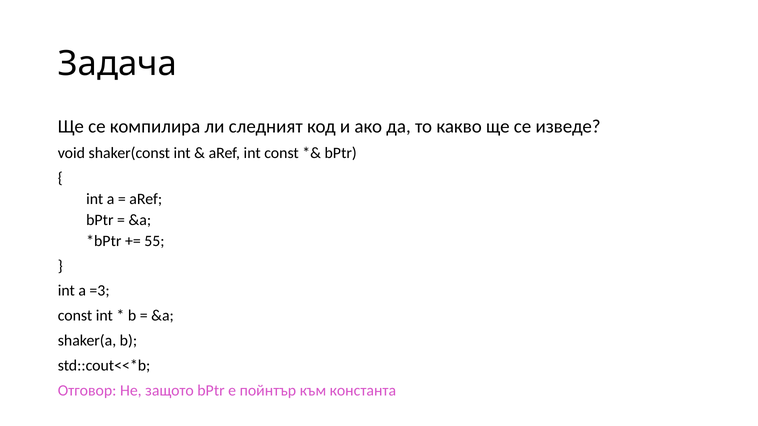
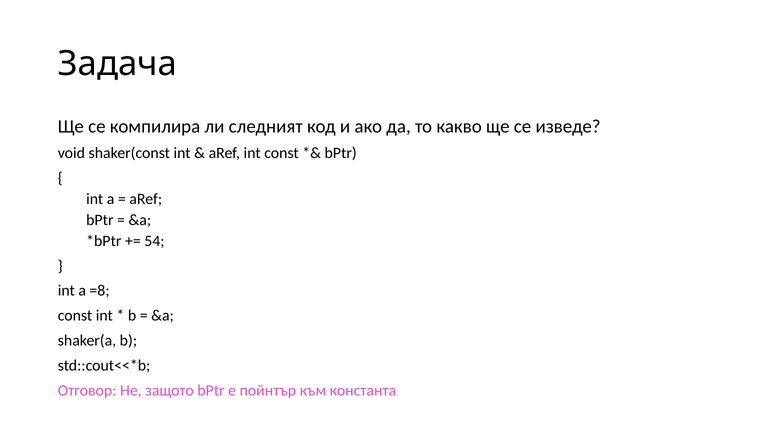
55: 55 -> 54
=3: =3 -> =8
